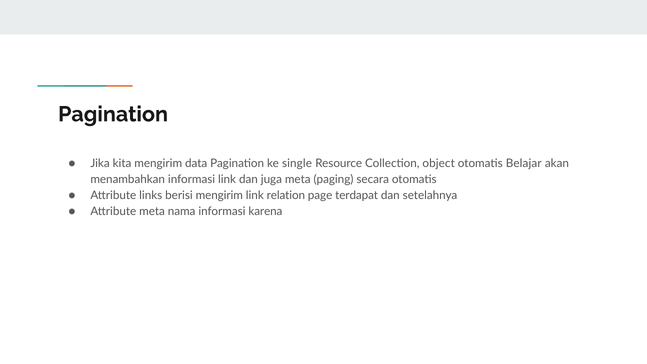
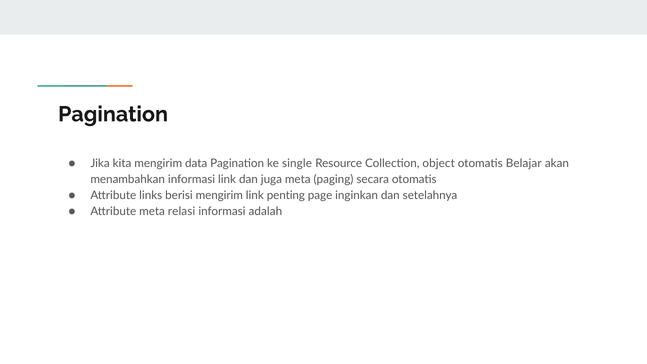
relation: relation -> penting
terdapat: terdapat -> inginkan
nama: nama -> relasi
karena: karena -> adalah
